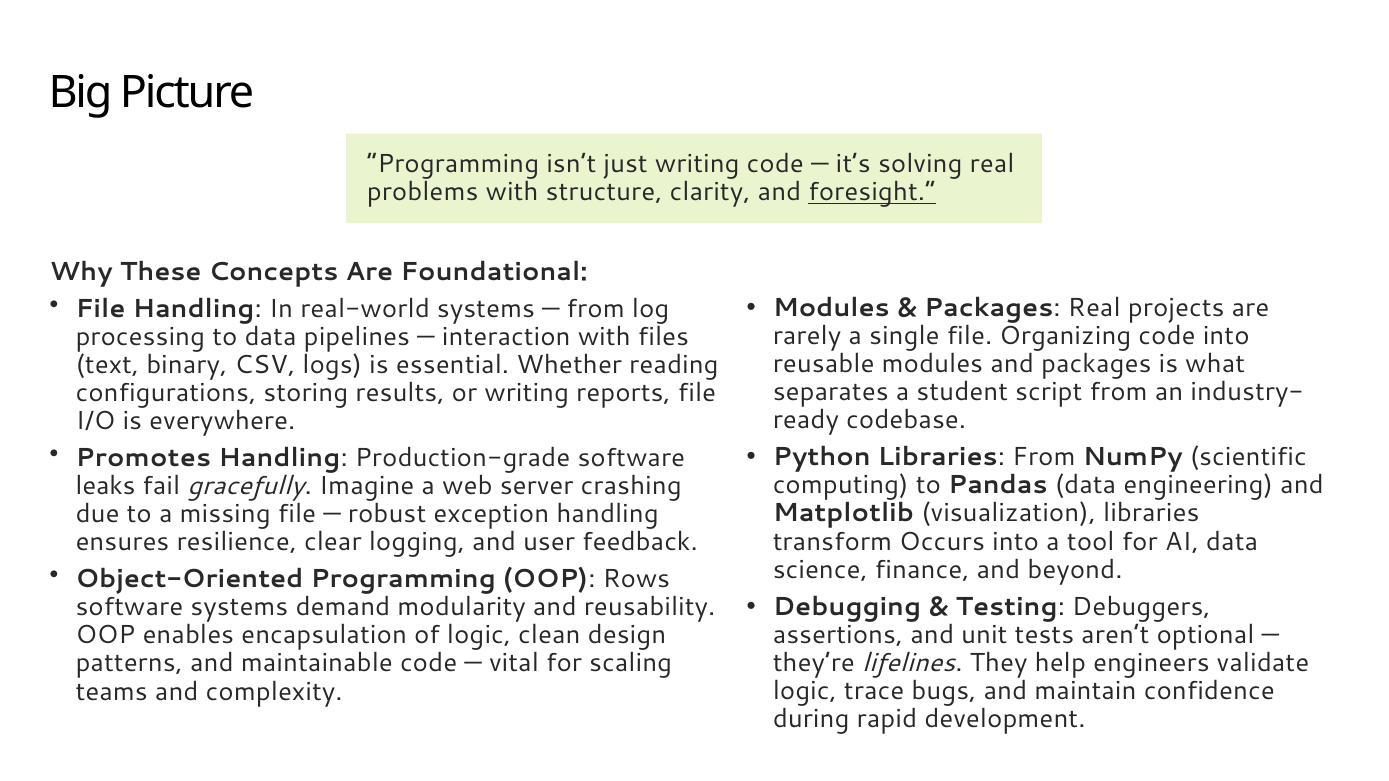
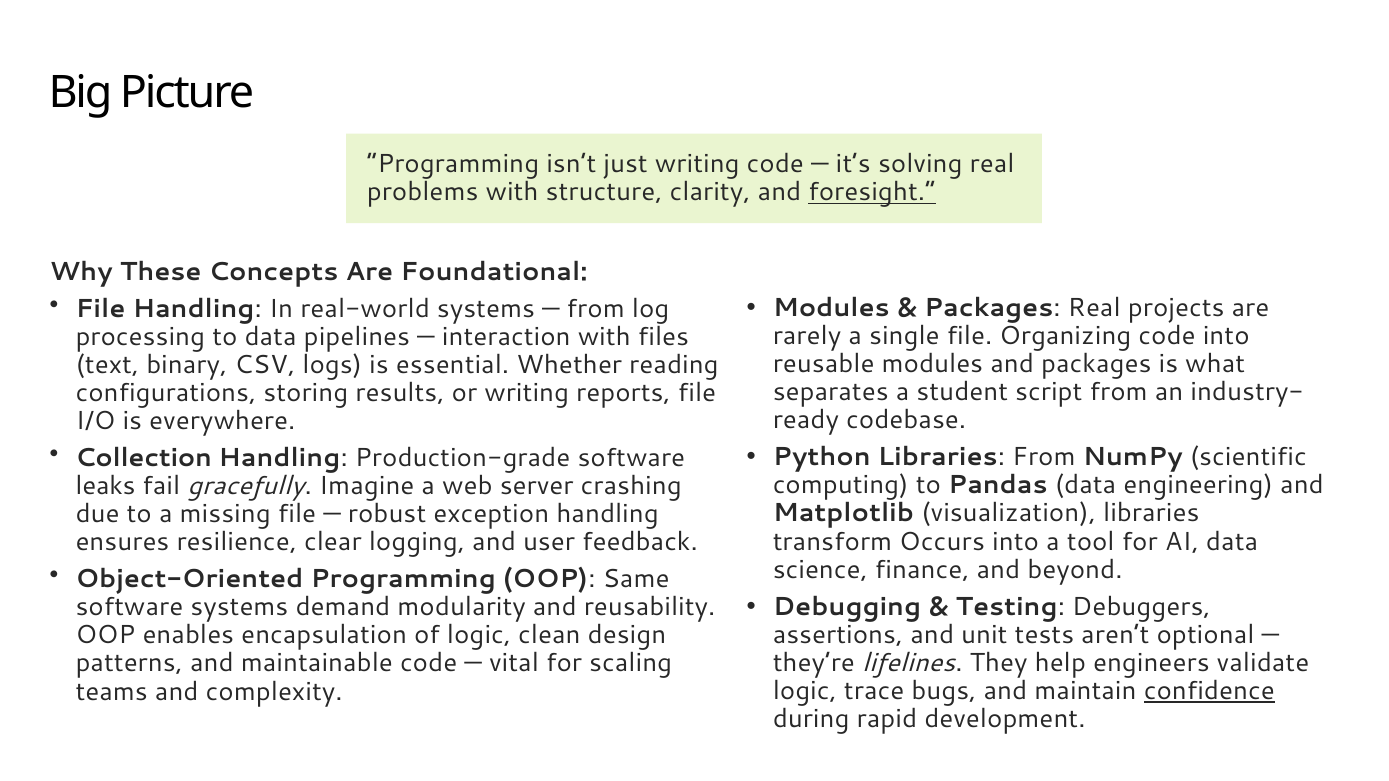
Promotes: Promotes -> Collection
Rows: Rows -> Same
confidence underline: none -> present
